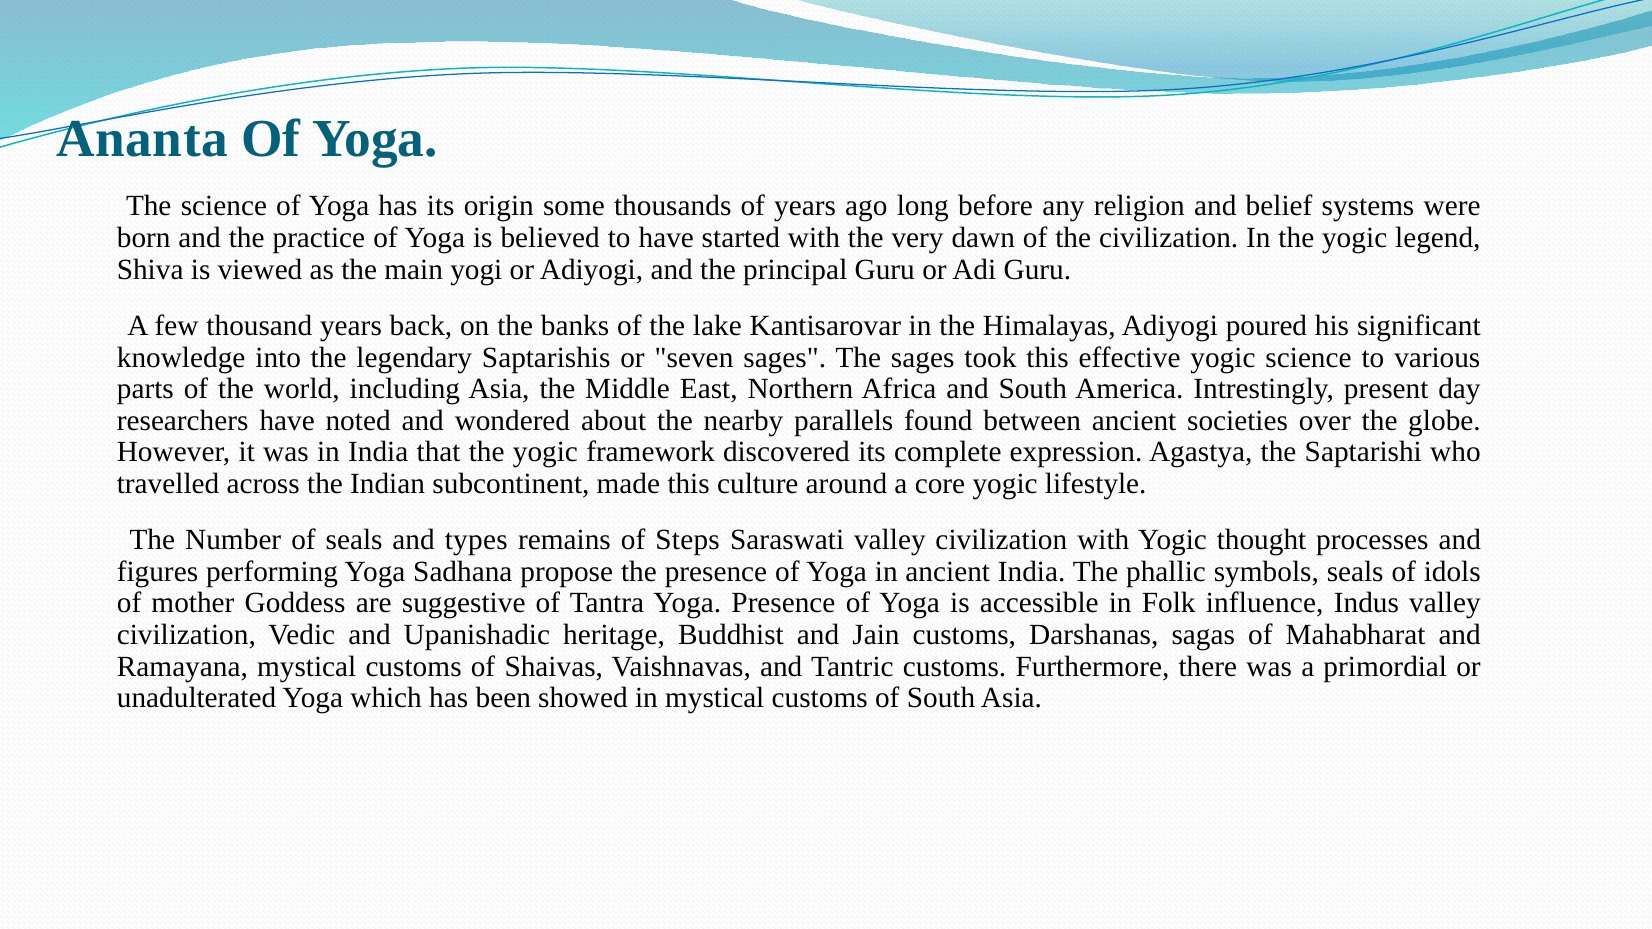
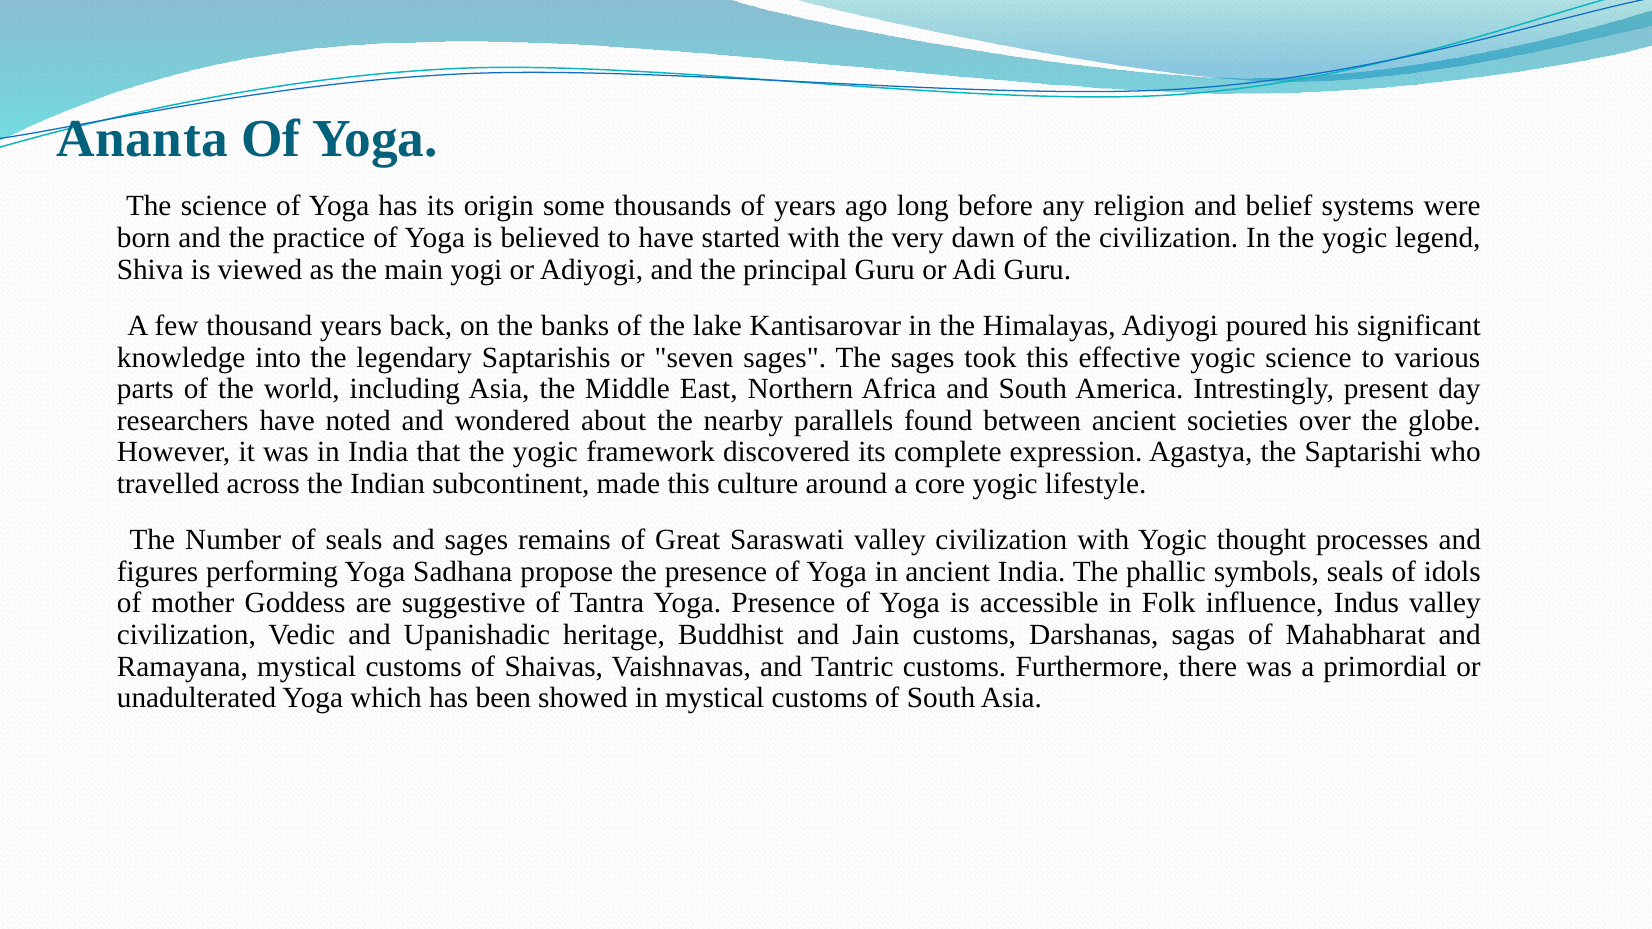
and types: types -> sages
Steps: Steps -> Great
